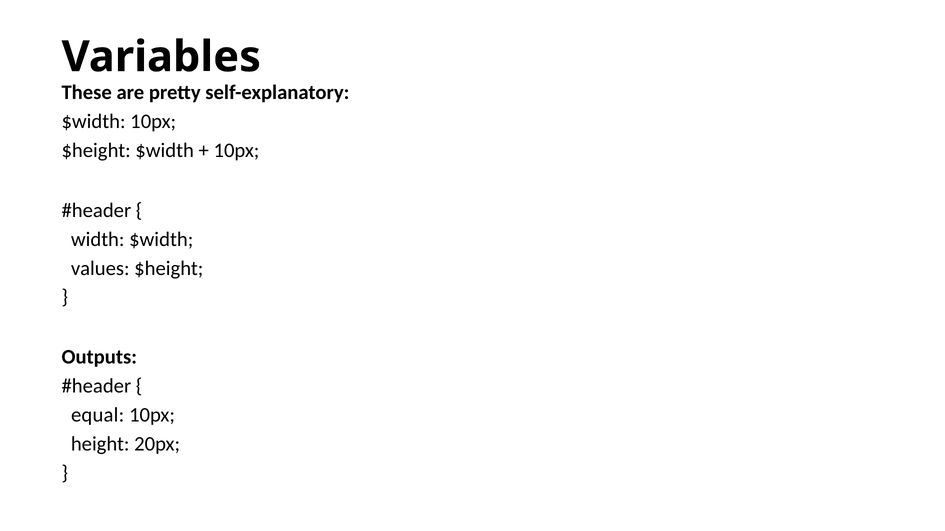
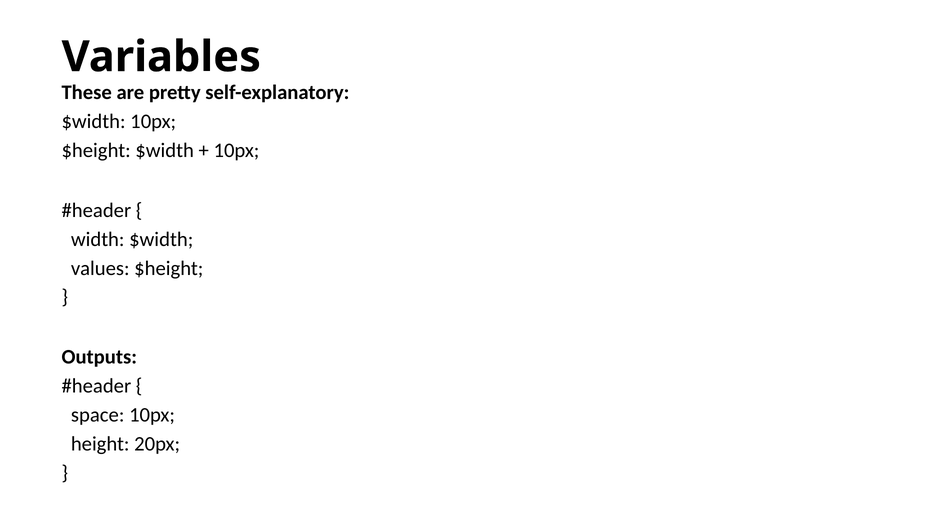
equal: equal -> space
